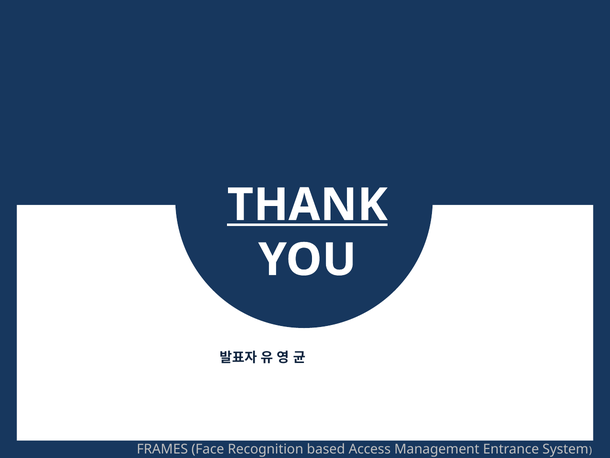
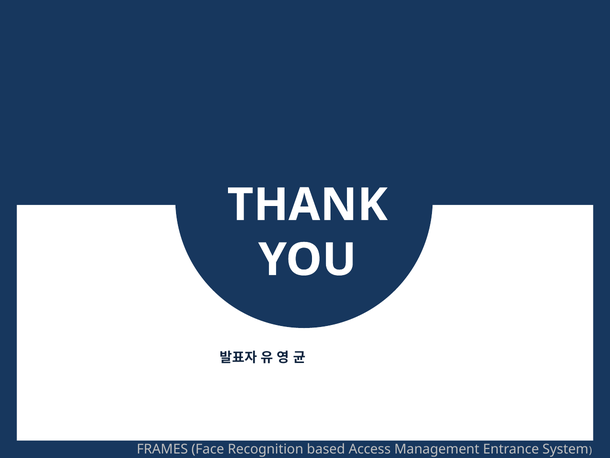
THANK underline: present -> none
